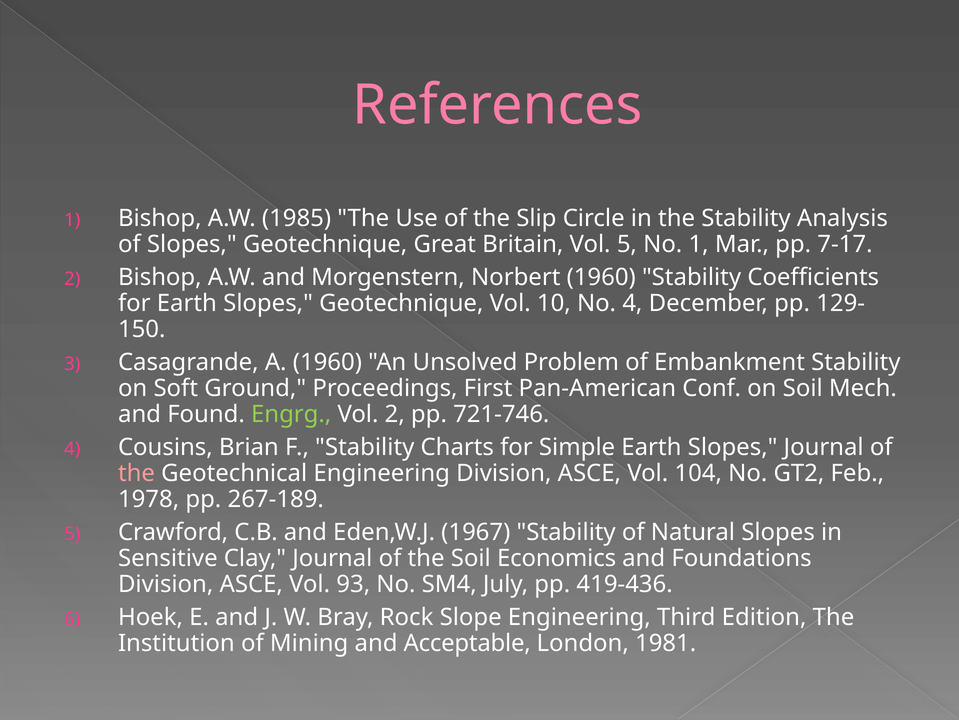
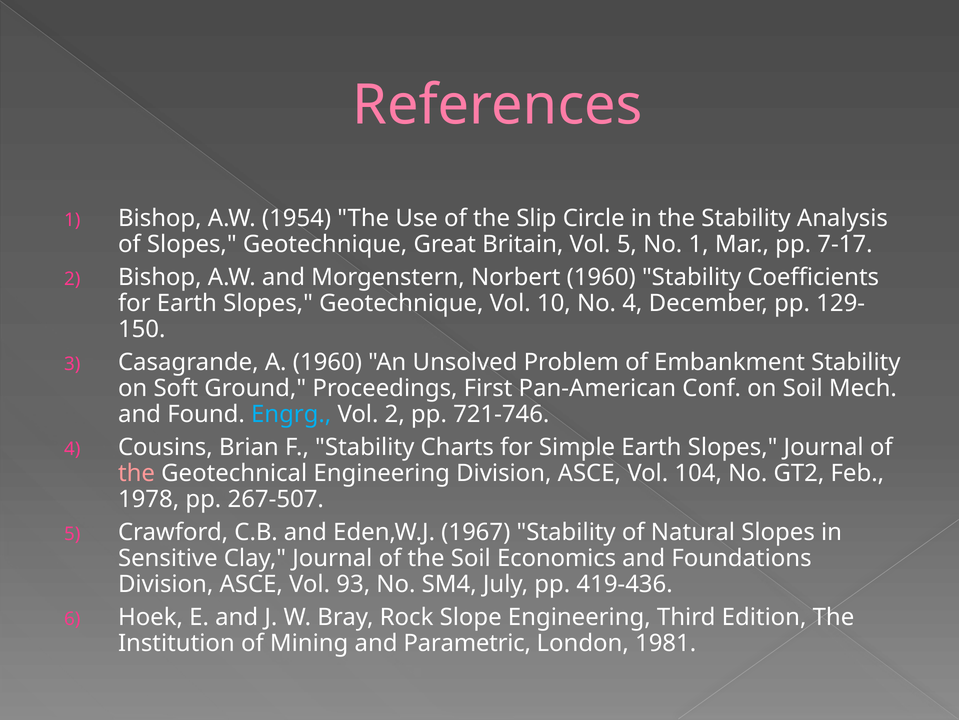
1985: 1985 -> 1954
Engrg colour: light green -> light blue
267-189: 267-189 -> 267-507
Acceptable: Acceptable -> Parametric
